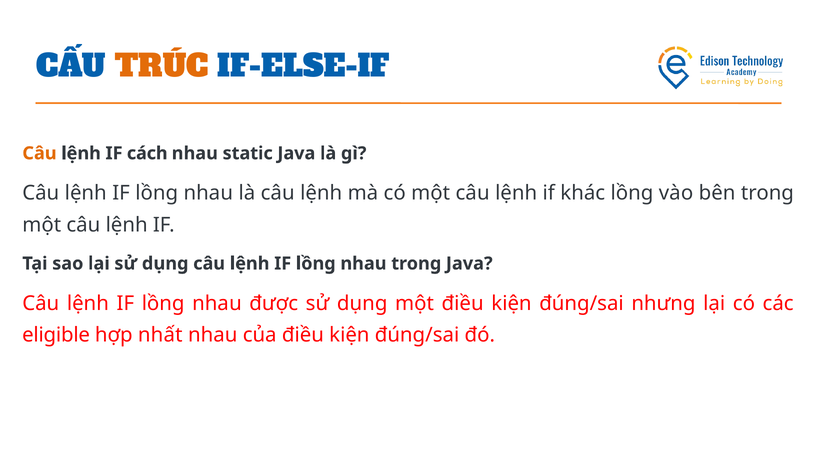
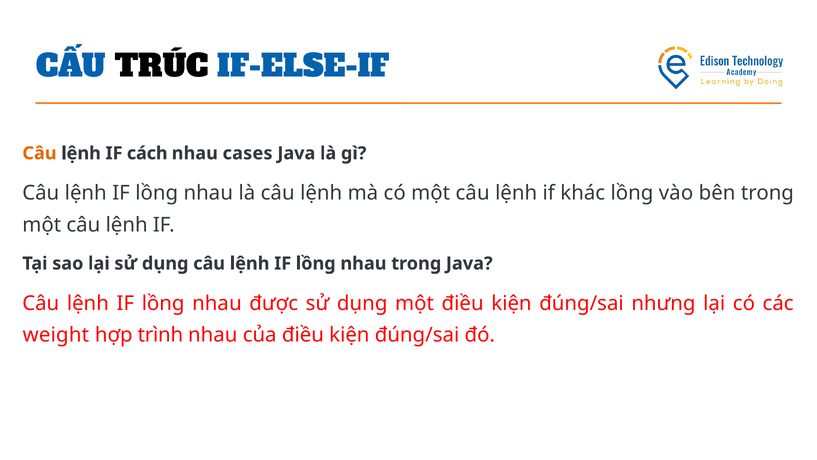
TRÚC colour: orange -> black
static: static -> cases
eligible: eligible -> weight
nhất: nhất -> trình
